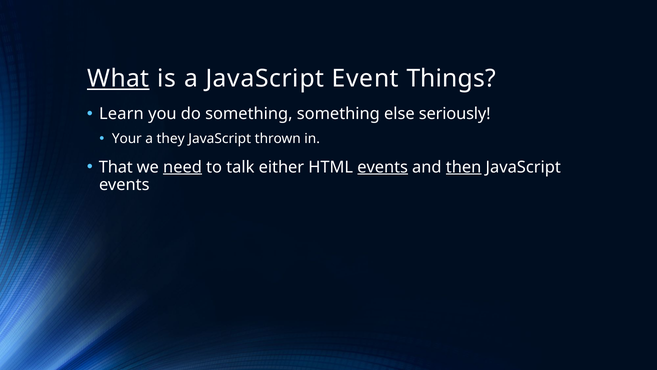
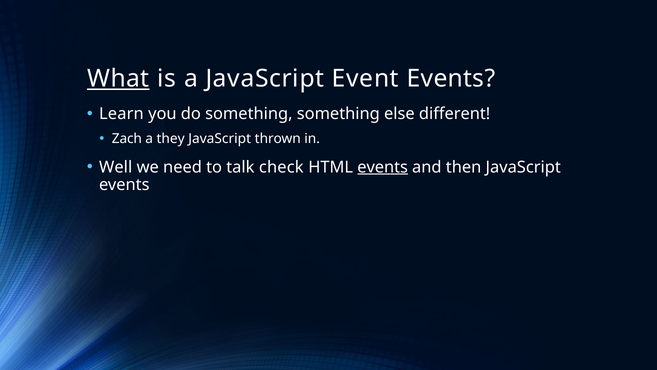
Event Things: Things -> Events
seriously: seriously -> different
Your: Your -> Zach
That: That -> Well
need underline: present -> none
either: either -> check
then underline: present -> none
